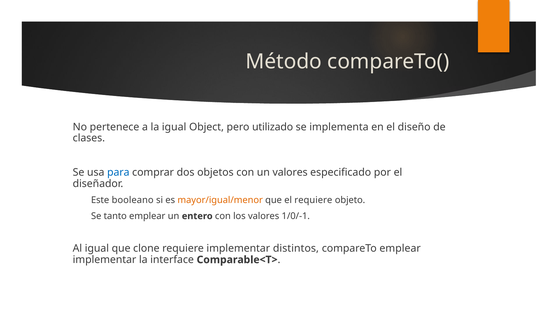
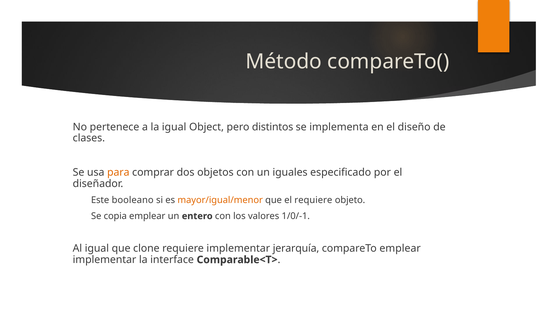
utilizado: utilizado -> distintos
para colour: blue -> orange
un valores: valores -> iguales
tanto: tanto -> copia
distintos: distintos -> jerarquía
